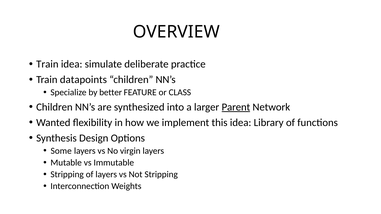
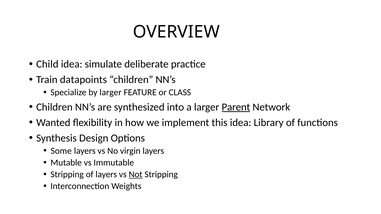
Train at (47, 64): Train -> Child
by better: better -> larger
Not underline: none -> present
